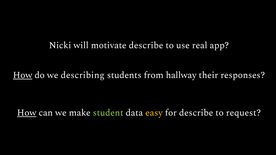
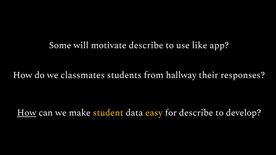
Nicki: Nicki -> Some
real: real -> like
How at (23, 75) underline: present -> none
describing: describing -> classmates
student colour: light green -> yellow
request: request -> develop
